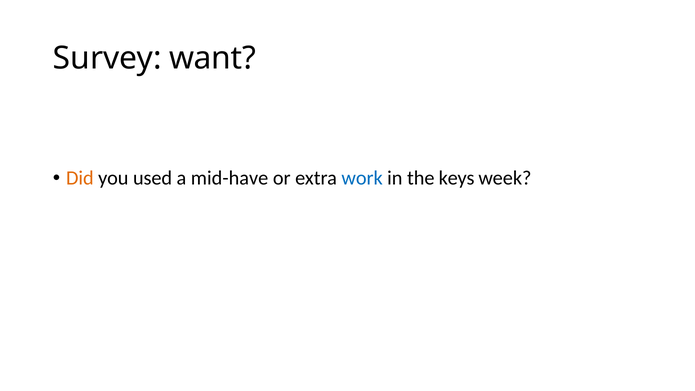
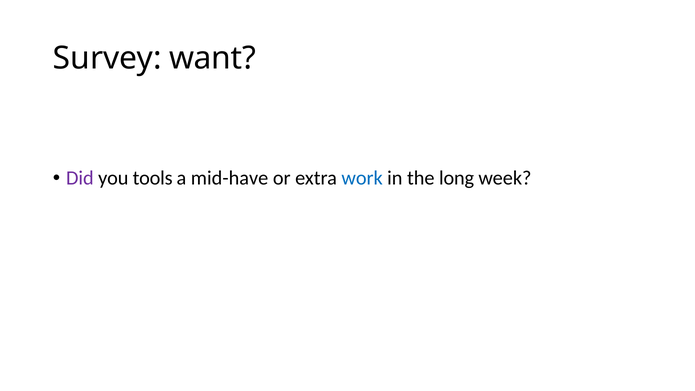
Did colour: orange -> purple
used: used -> tools
keys: keys -> long
